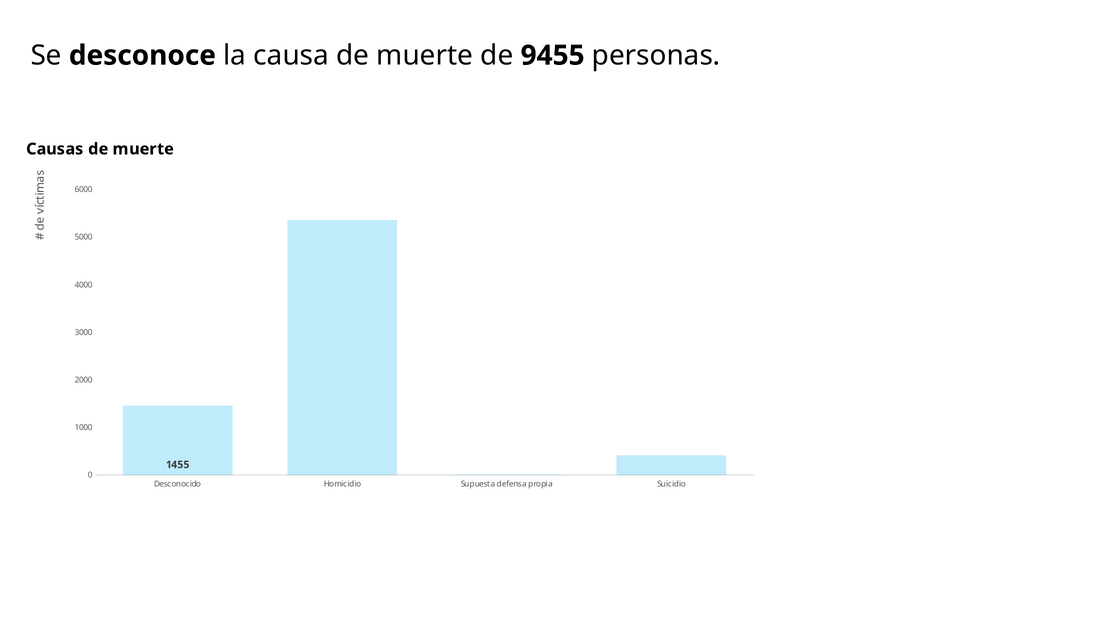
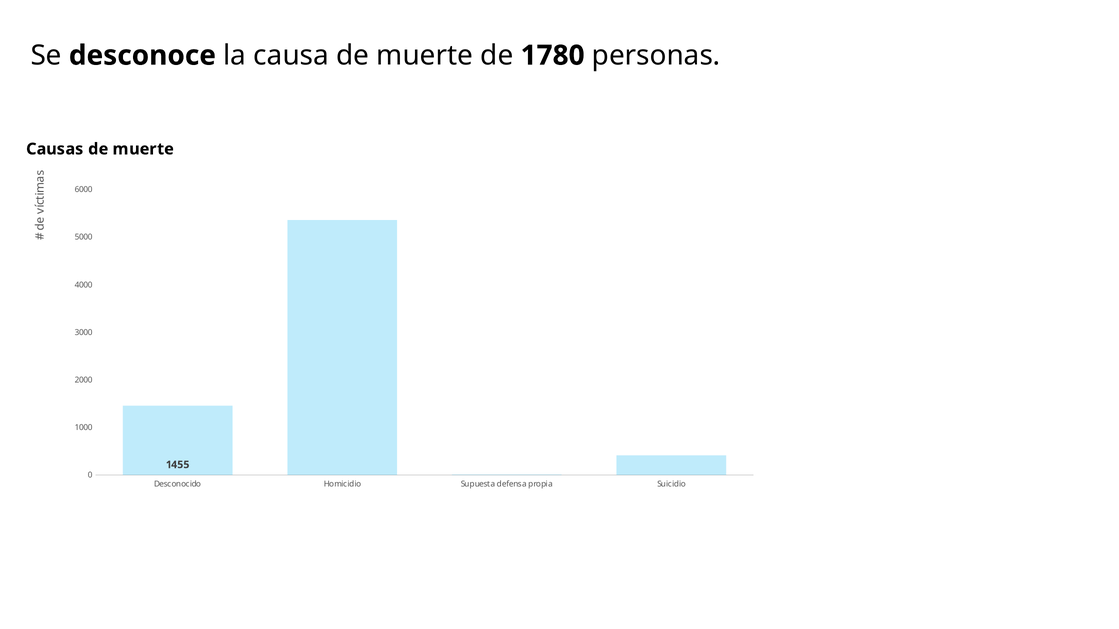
9455: 9455 -> 1780
